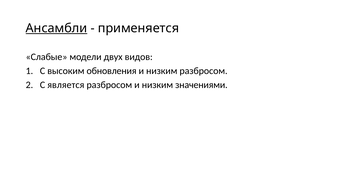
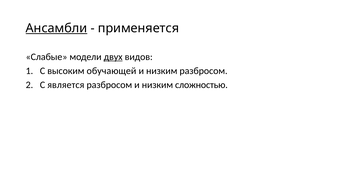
двух underline: none -> present
обновления: обновления -> обучающей
значениями: значениями -> сложностью
